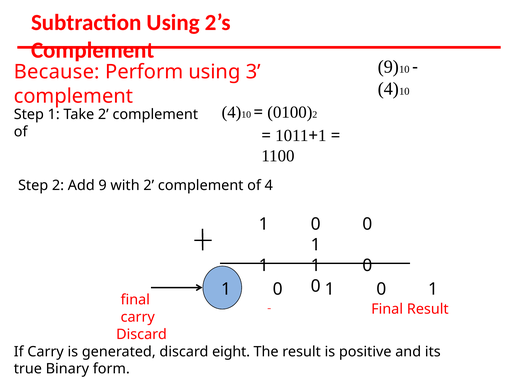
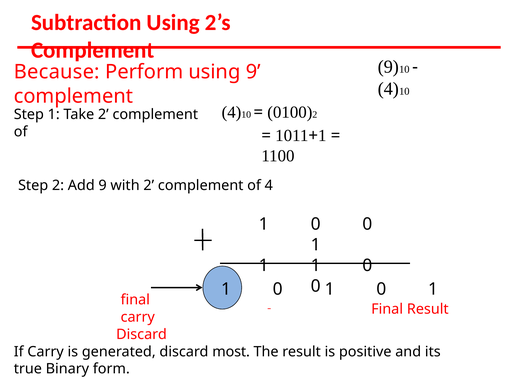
using 3: 3 -> 9
eight: eight -> most
